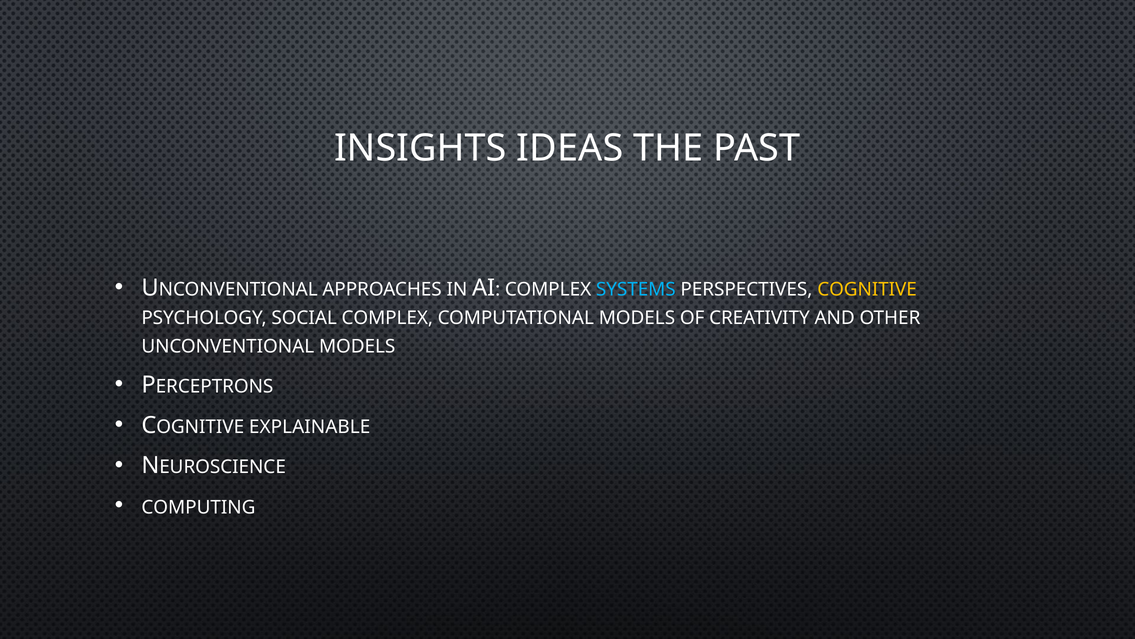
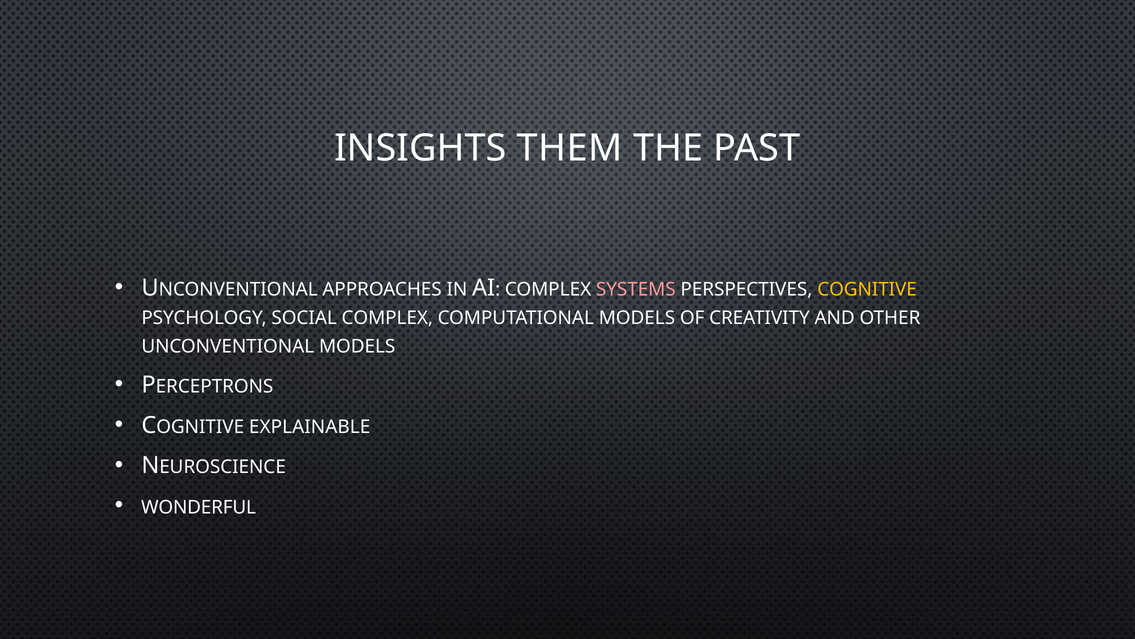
IDEAS: IDEAS -> THEM
SYSTEMS colour: light blue -> pink
COMPUTING: COMPUTING -> WONDERFUL
